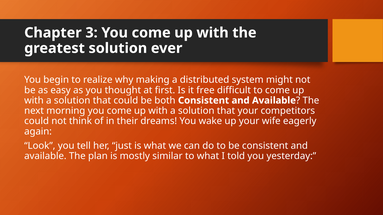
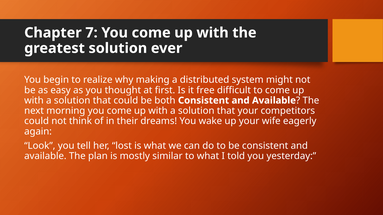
3: 3 -> 7
just: just -> lost
